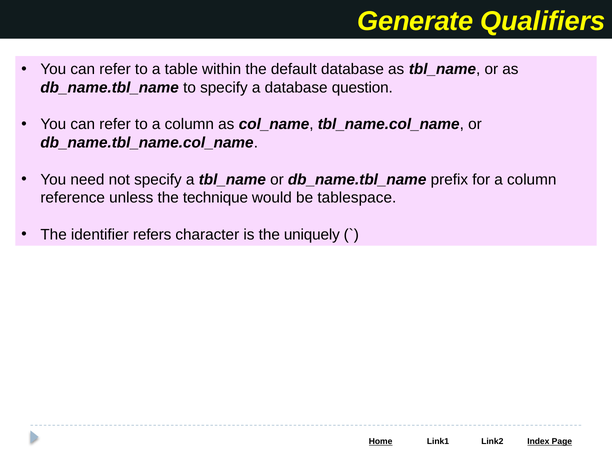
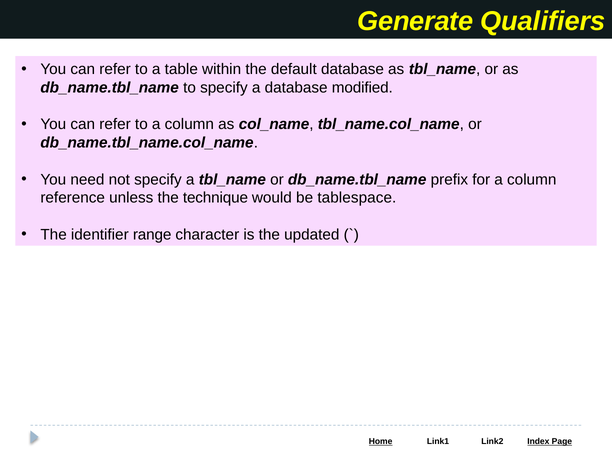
question: question -> modified
refers: refers -> range
uniquely: uniquely -> updated
